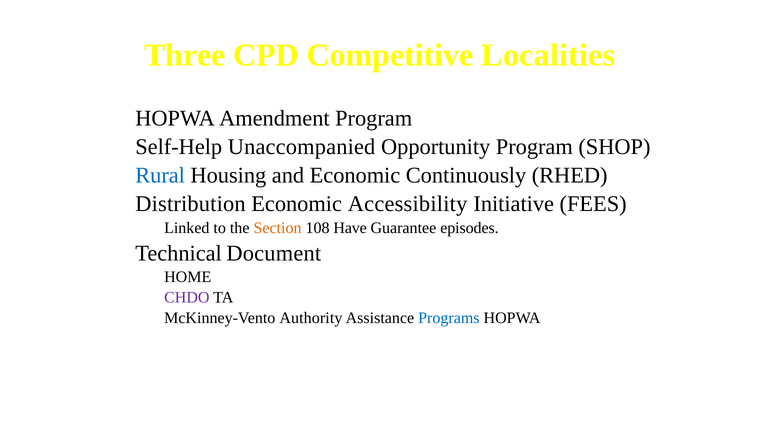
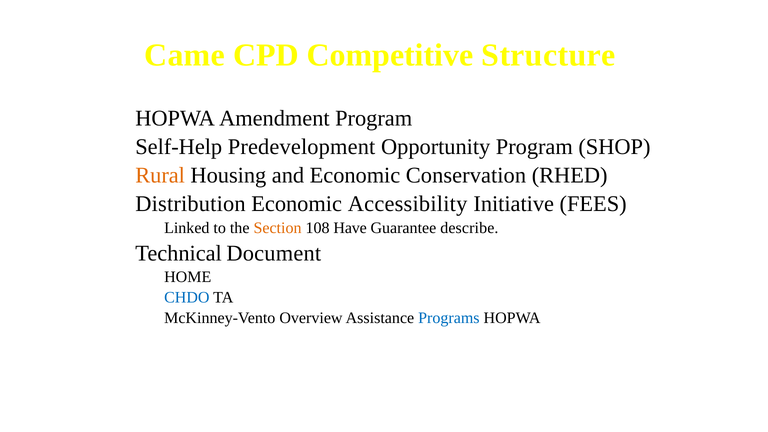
Three: Three -> Came
Localities: Localities -> Structure
Unaccompanied: Unaccompanied -> Predevelopment
Rural colour: blue -> orange
Continuously: Continuously -> Conservation
episodes: episodes -> describe
CHDO colour: purple -> blue
Authority: Authority -> Overview
